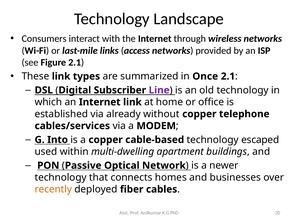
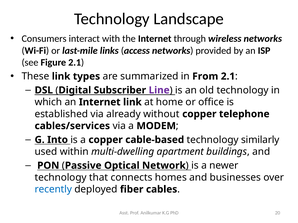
Once: Once -> From
escaped: escaped -> similarly
recently colour: orange -> blue
